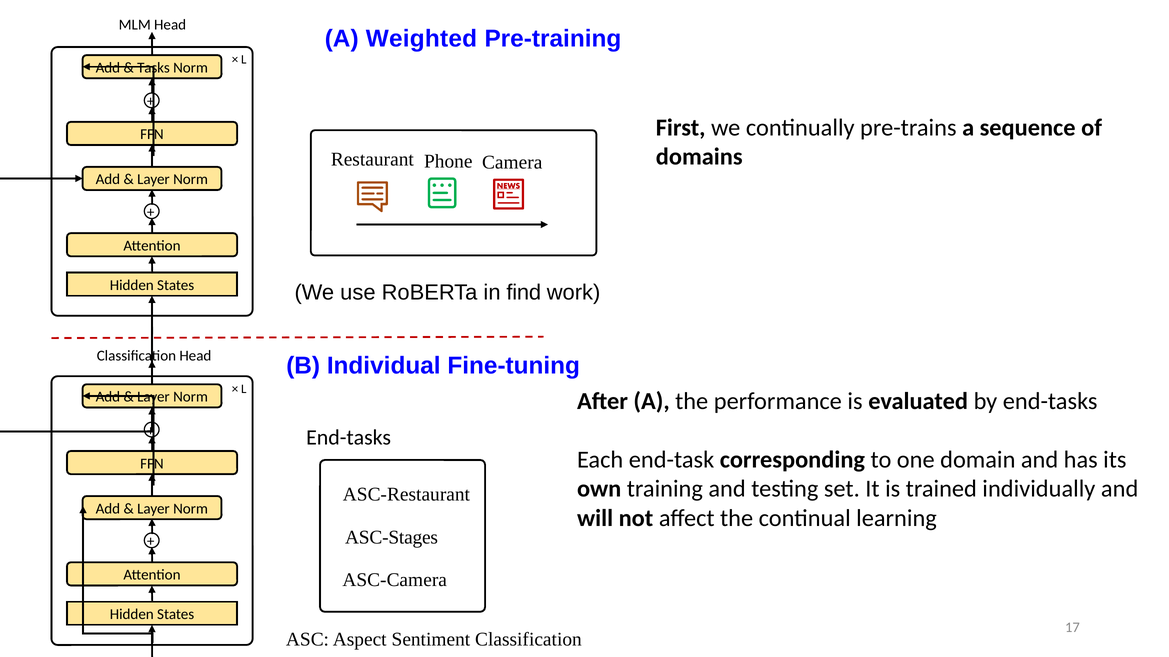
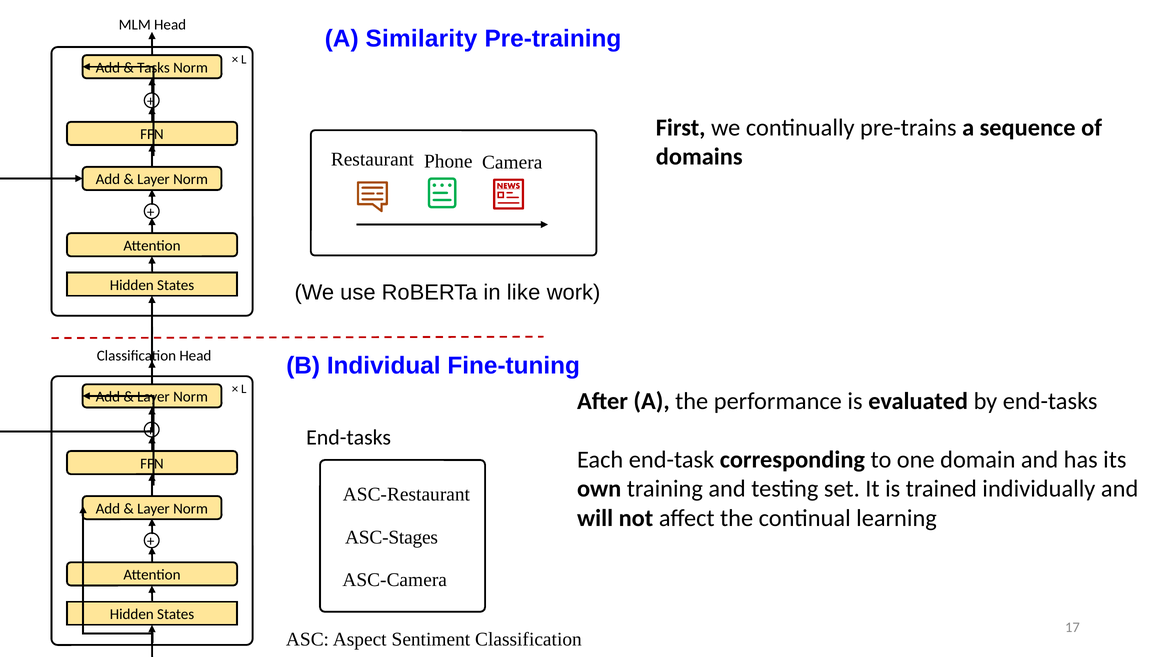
Weighted: Weighted -> Similarity
find: find -> like
